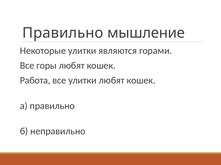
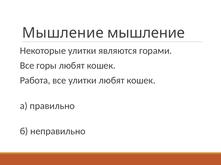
Правильно at (63, 33): Правильно -> Мышление
